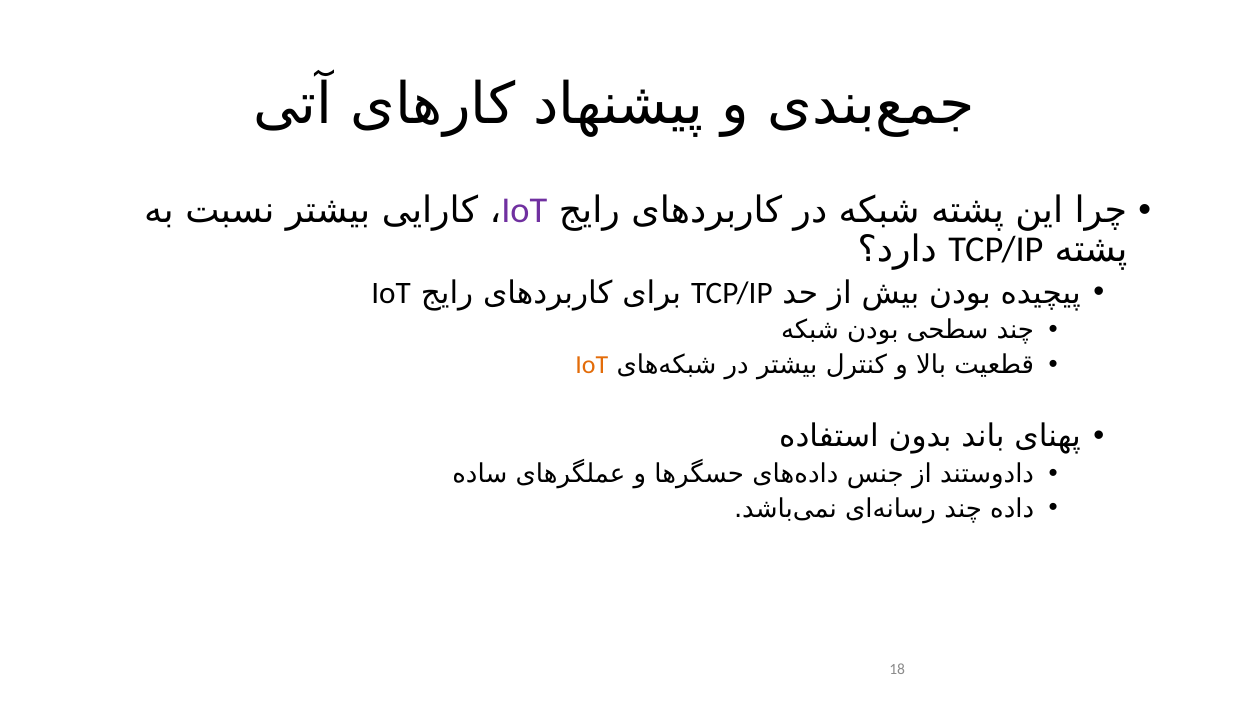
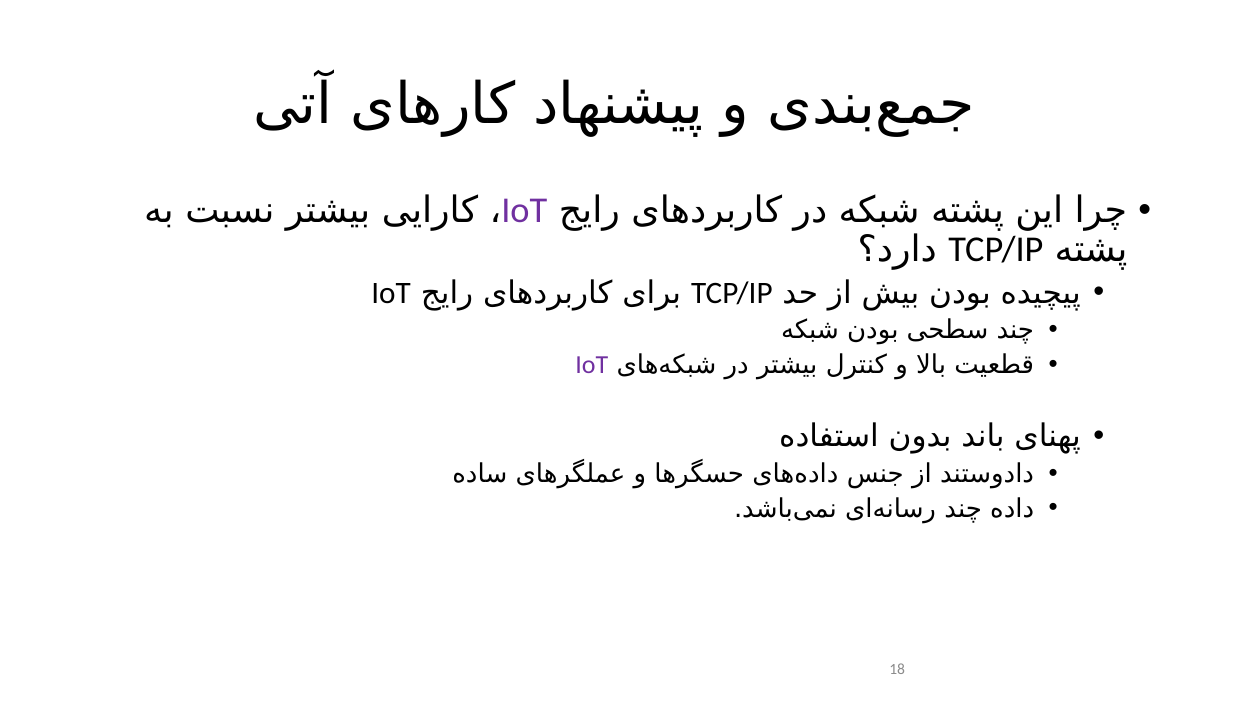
IoT at (592, 365) colour: orange -> purple
